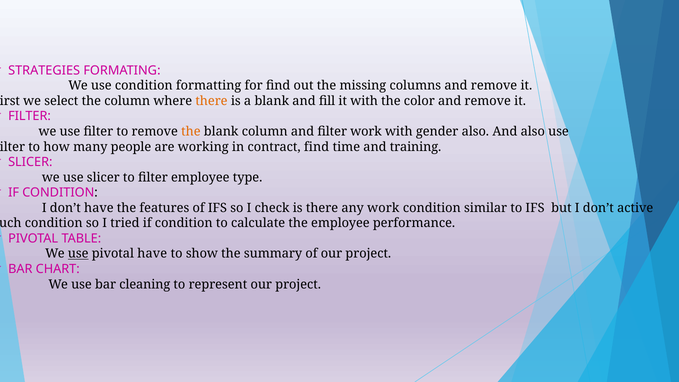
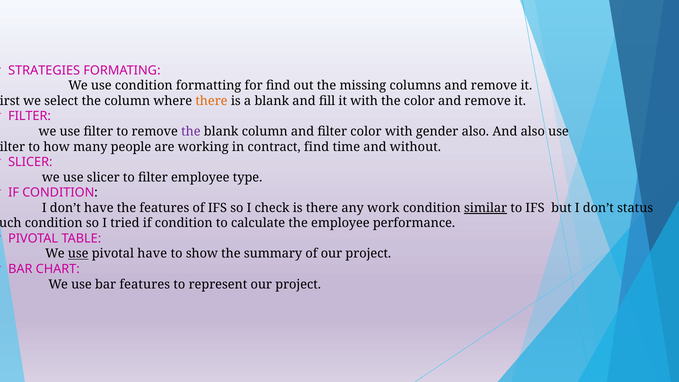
the at (191, 132) colour: orange -> purple
filter work: work -> color
training: training -> without
similar underline: none -> present
active: active -> status
bar cleaning: cleaning -> features
